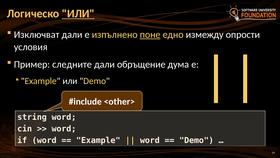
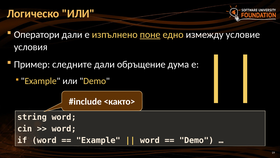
ИЛИ at (78, 14) underline: present -> none
Изключват: Изключват -> Оператори
опрости: опрости -> условиe
<other>: <other> -> <както>
